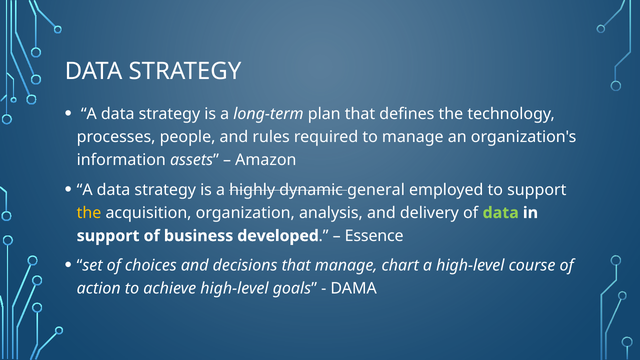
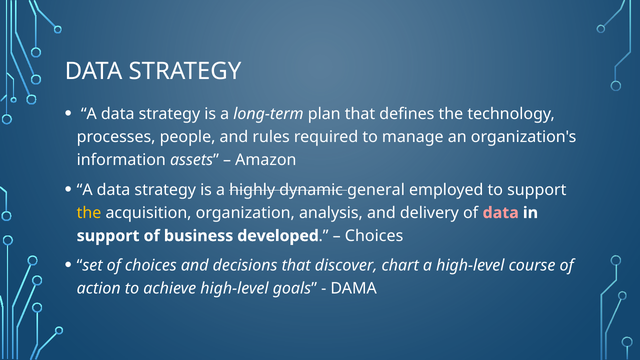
data at (501, 213) colour: light green -> pink
Essence at (374, 236): Essence -> Choices
that manage: manage -> discover
